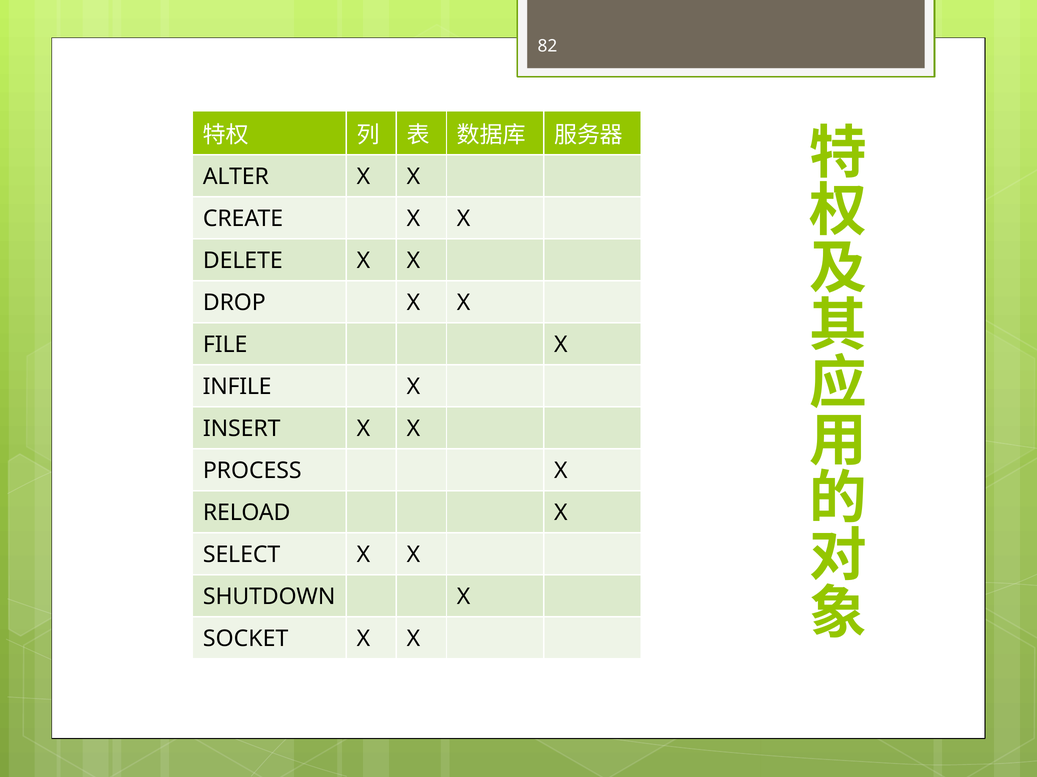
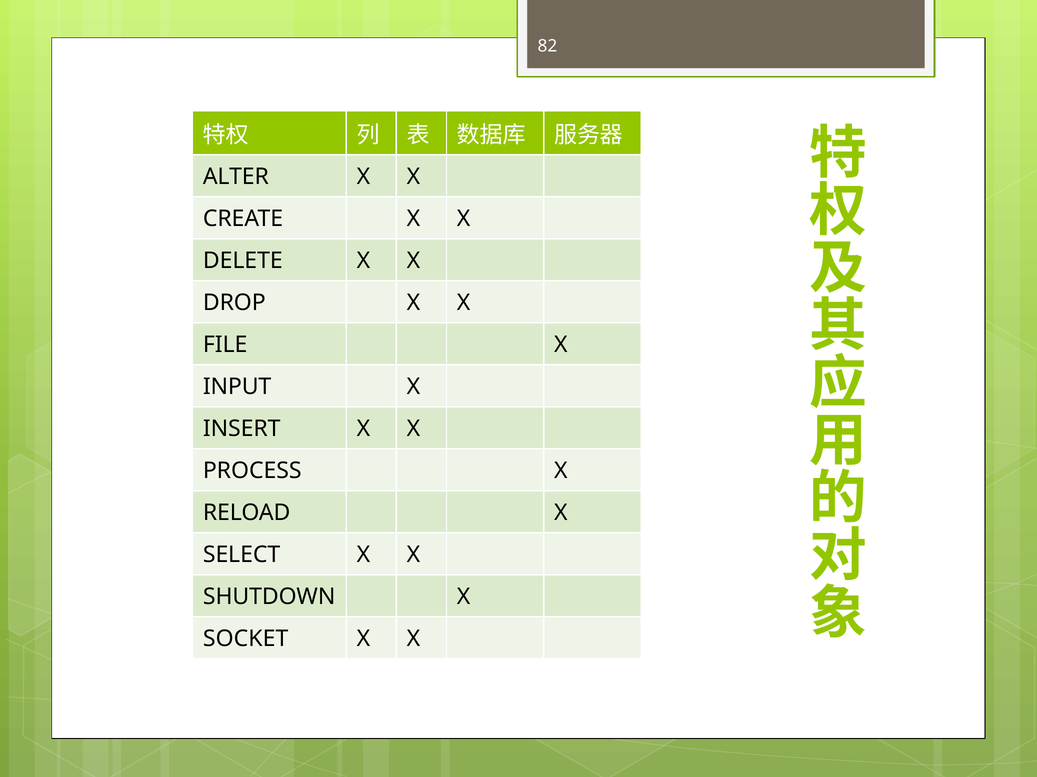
INFILE: INFILE -> INPUT
